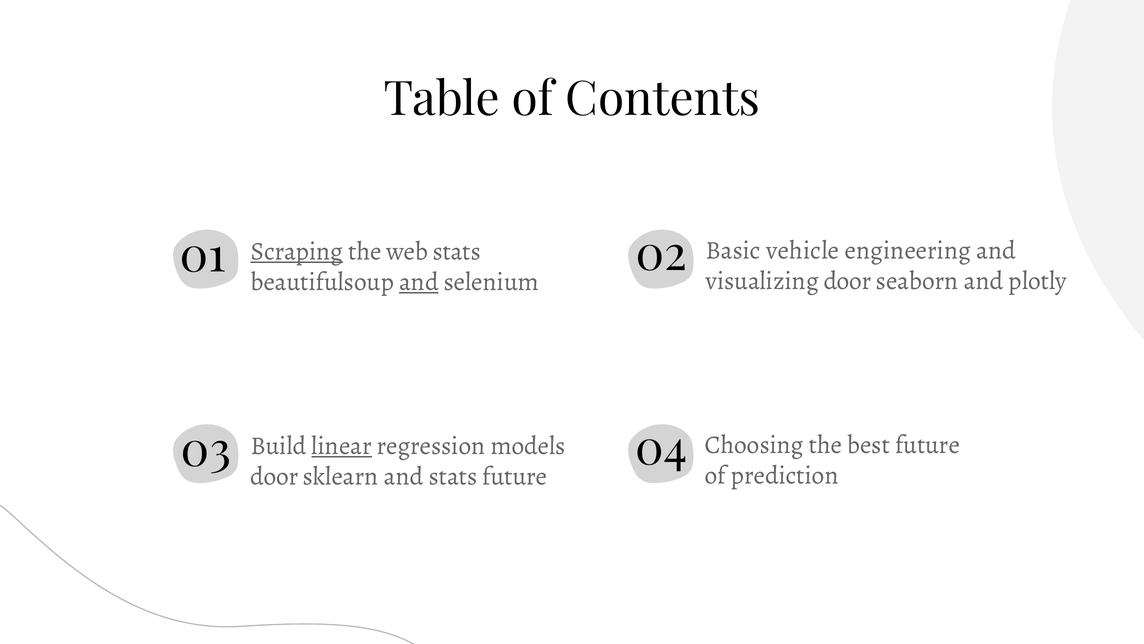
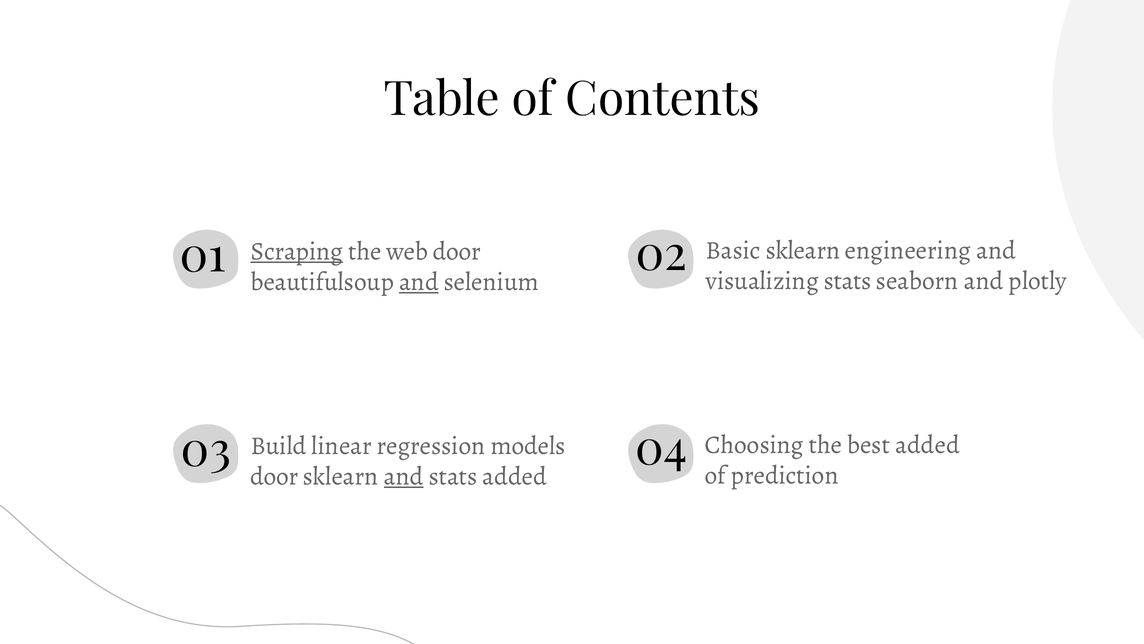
Basic vehicle: vehicle -> sklearn
web stats: stats -> door
visualizing door: door -> stats
best future: future -> added
linear underline: present -> none
and at (404, 476) underline: none -> present
stats future: future -> added
